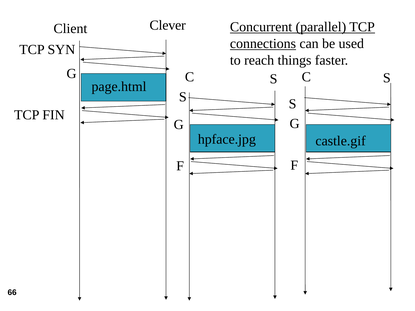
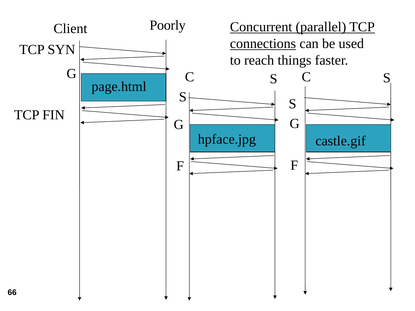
Clever: Clever -> Poorly
